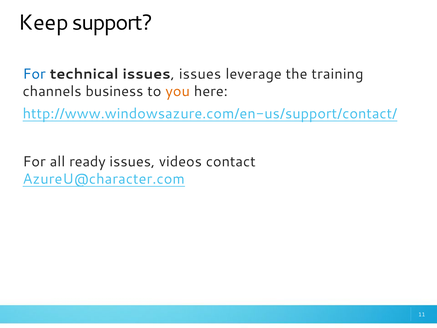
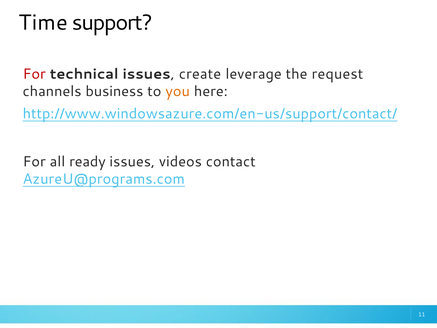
Keep: Keep -> Time
For at (34, 74) colour: blue -> red
issues issues: issues -> create
training: training -> request
AzureU@character.com: AzureU@character.com -> AzureU@programs.com
